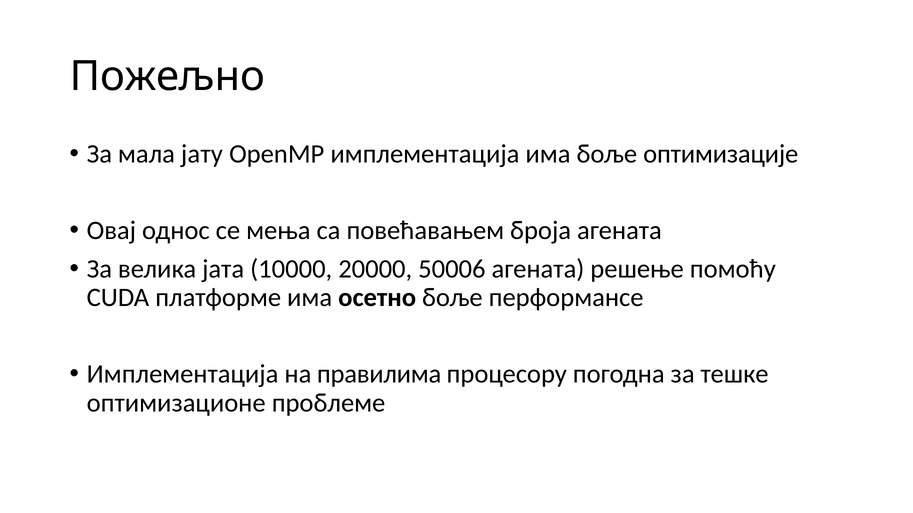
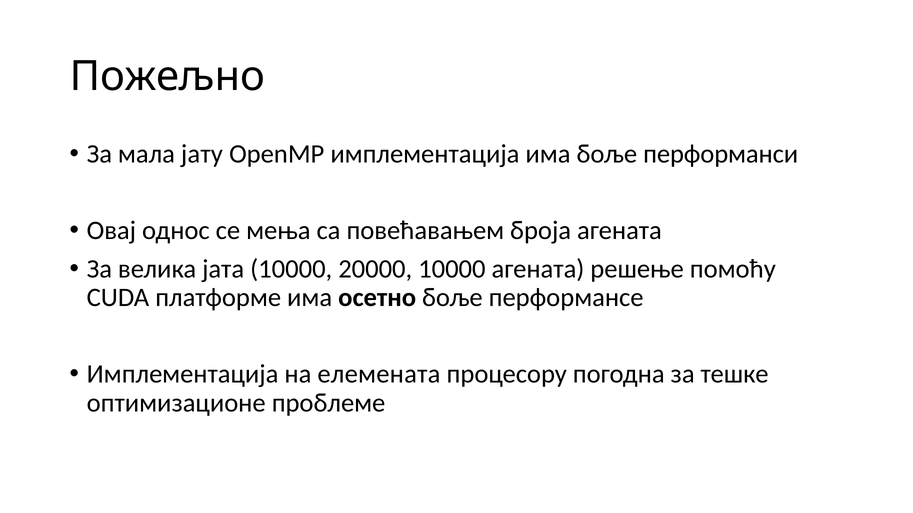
оптимизације: оптимизације -> перформанси
20000 50006: 50006 -> 10000
правилима: правилима -> елемената
